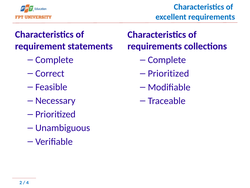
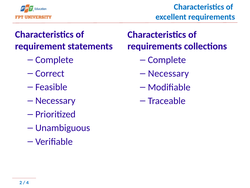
Prioritized at (168, 73): Prioritized -> Necessary
